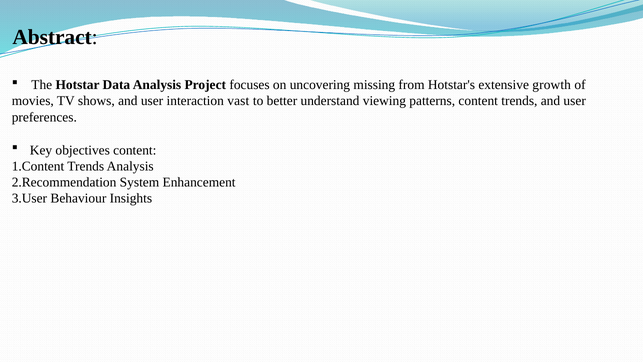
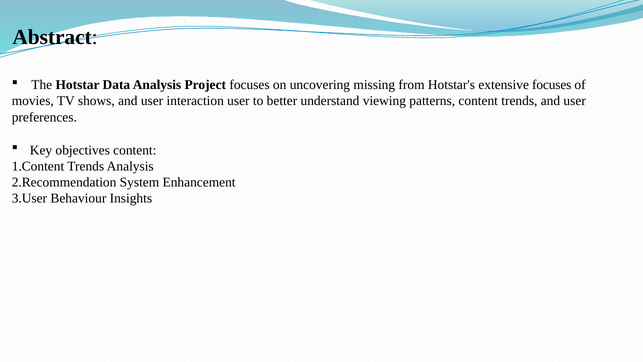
extensive growth: growth -> focuses
interaction vast: vast -> user
